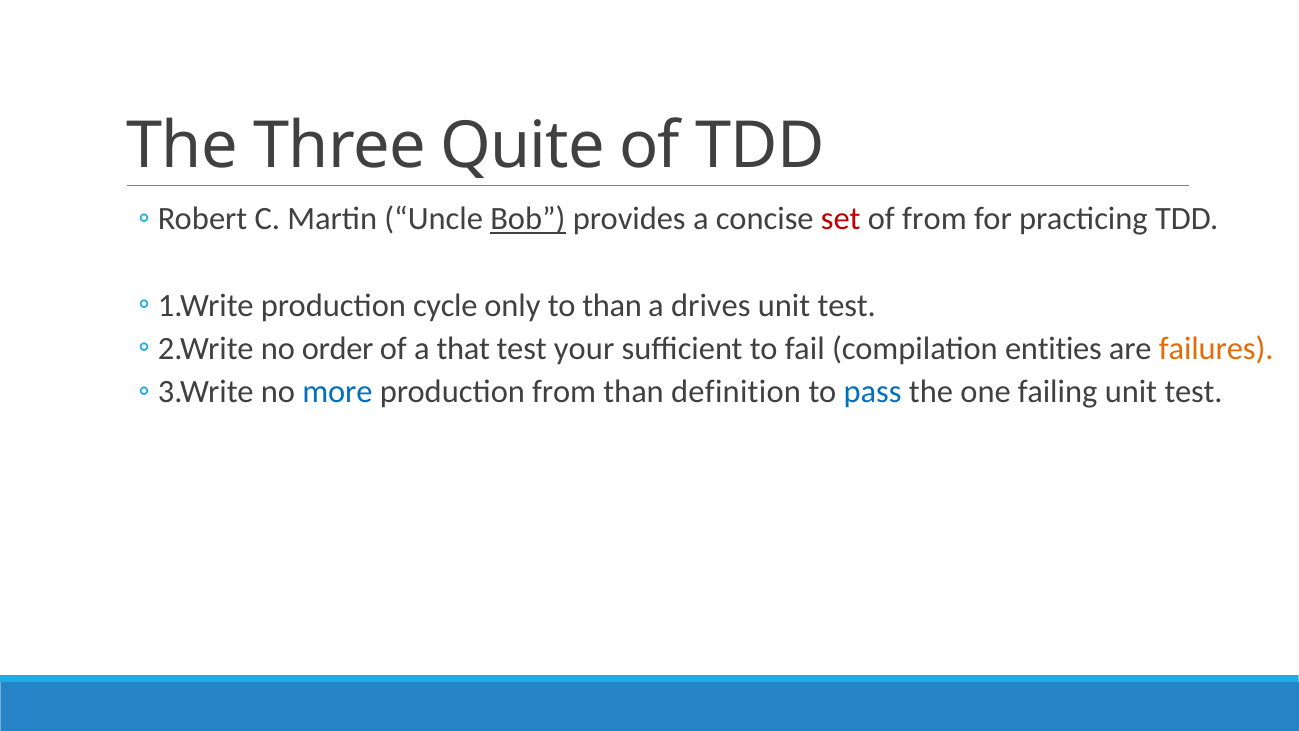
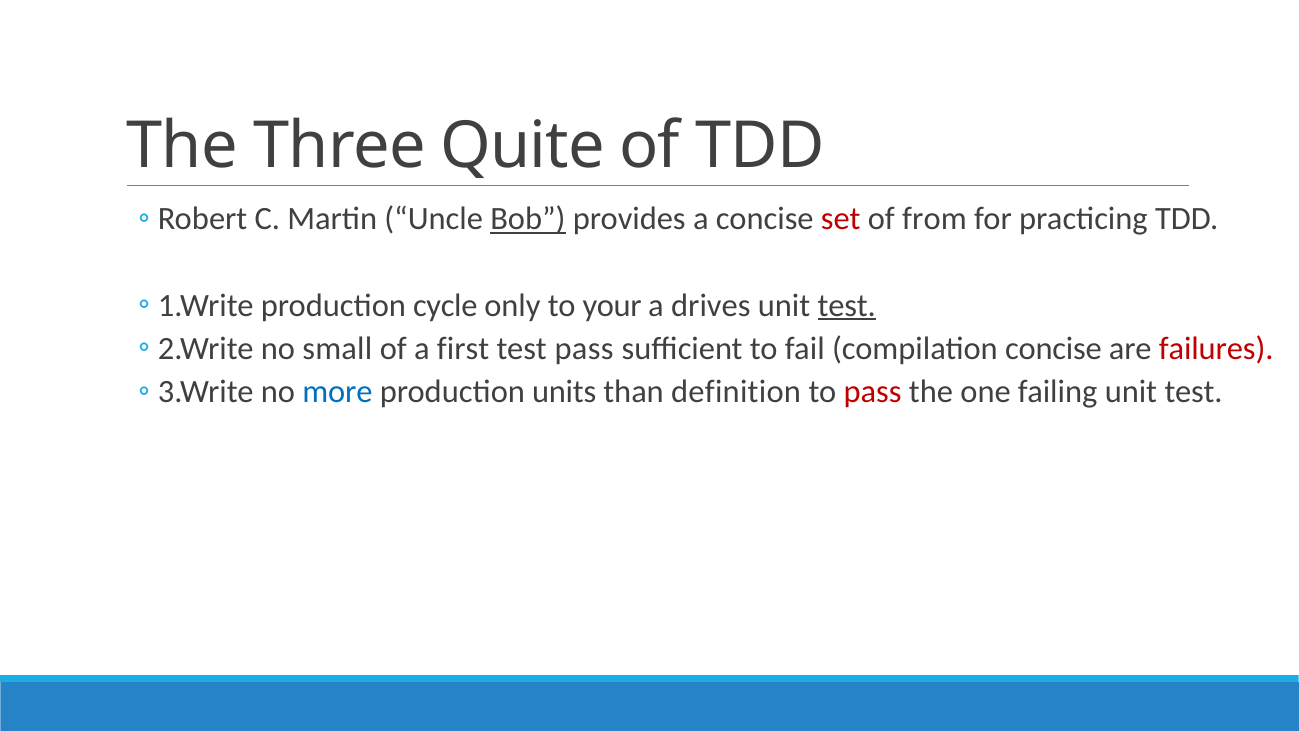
to than: than -> your
test at (847, 305) underline: none -> present
order: order -> small
that: that -> first
test your: your -> pass
compilation entities: entities -> concise
failures colour: orange -> red
production from: from -> units
pass at (873, 392) colour: blue -> red
